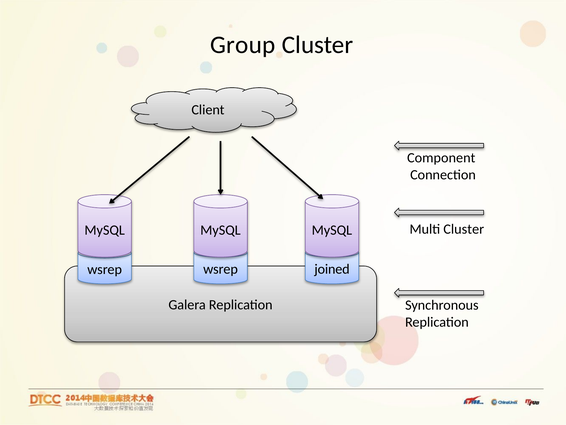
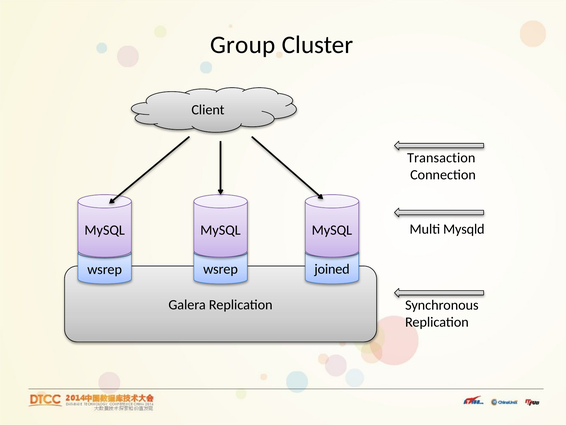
Component: Component -> Transaction
Multi Cluster: Cluster -> Mysqld
